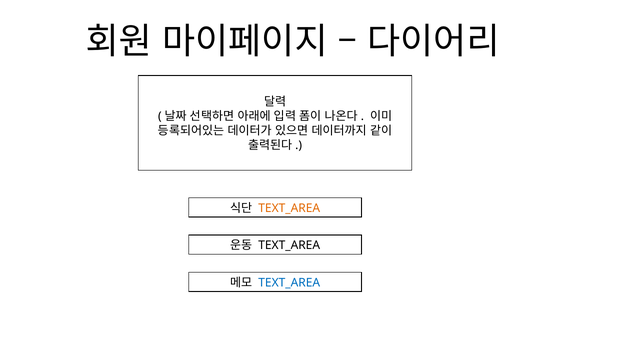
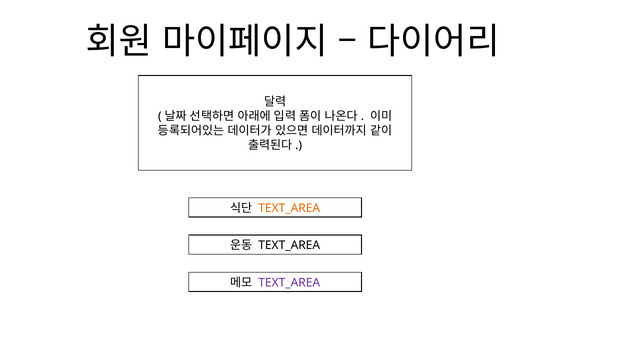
TEXT_AREA at (289, 283) colour: blue -> purple
